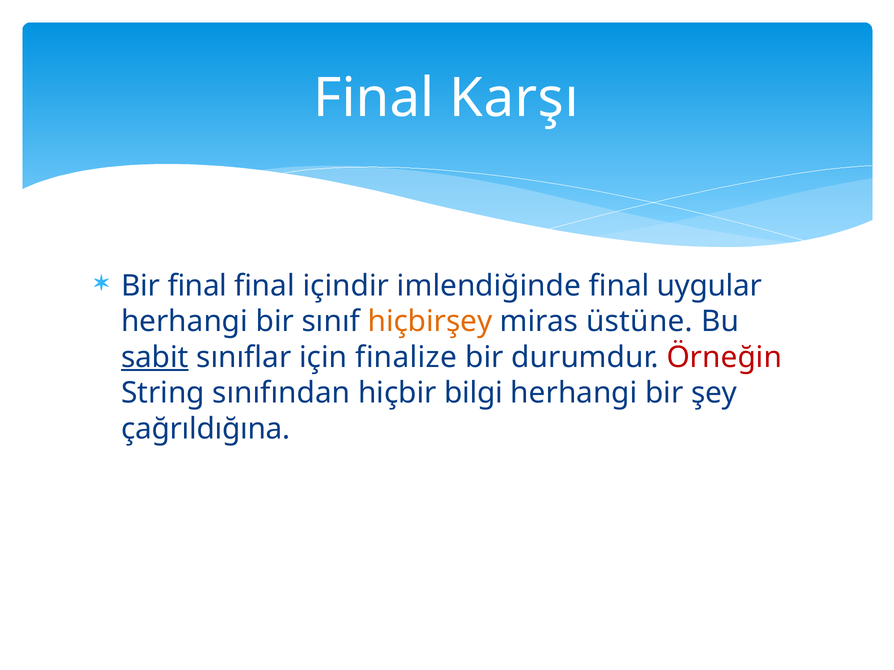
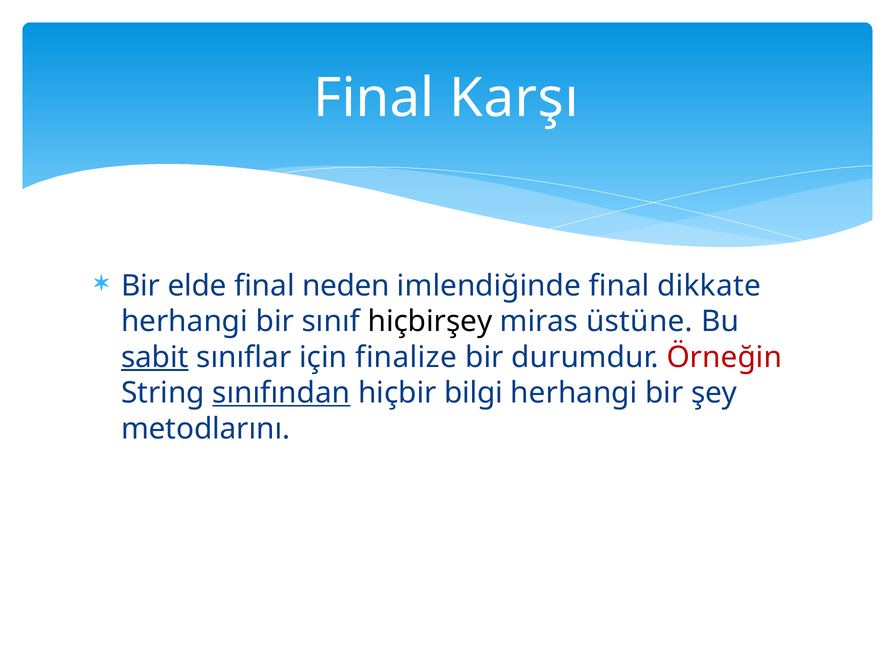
Bir final: final -> elde
içindir: içindir -> neden
uygular: uygular -> dikkate
hiçbirşey colour: orange -> black
sınıfından underline: none -> present
çağrıldığına: çağrıldığına -> metodlarını
